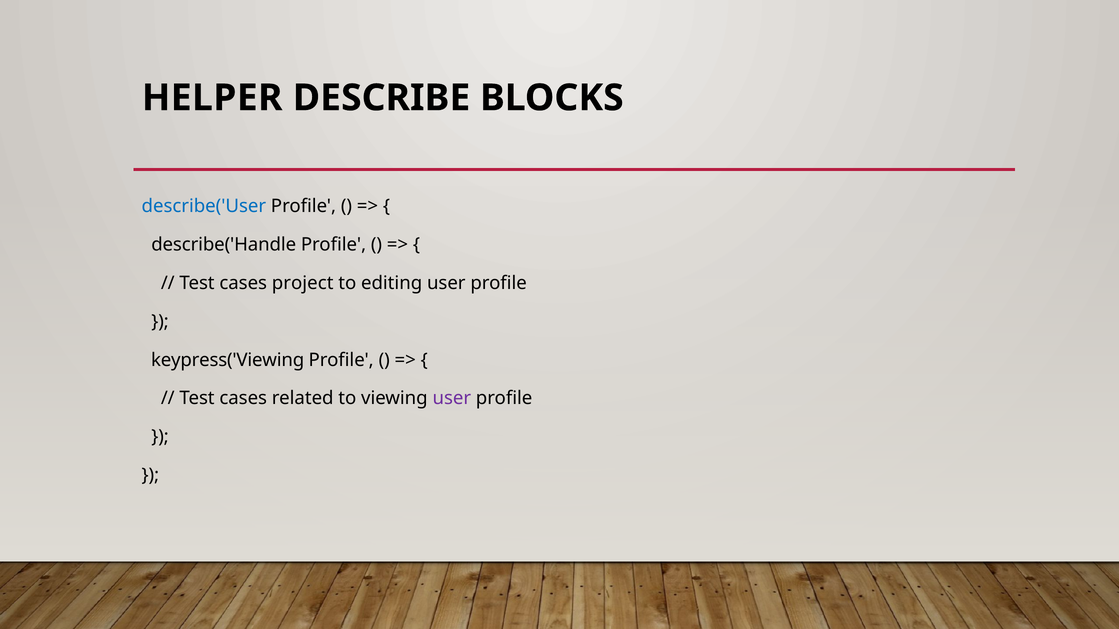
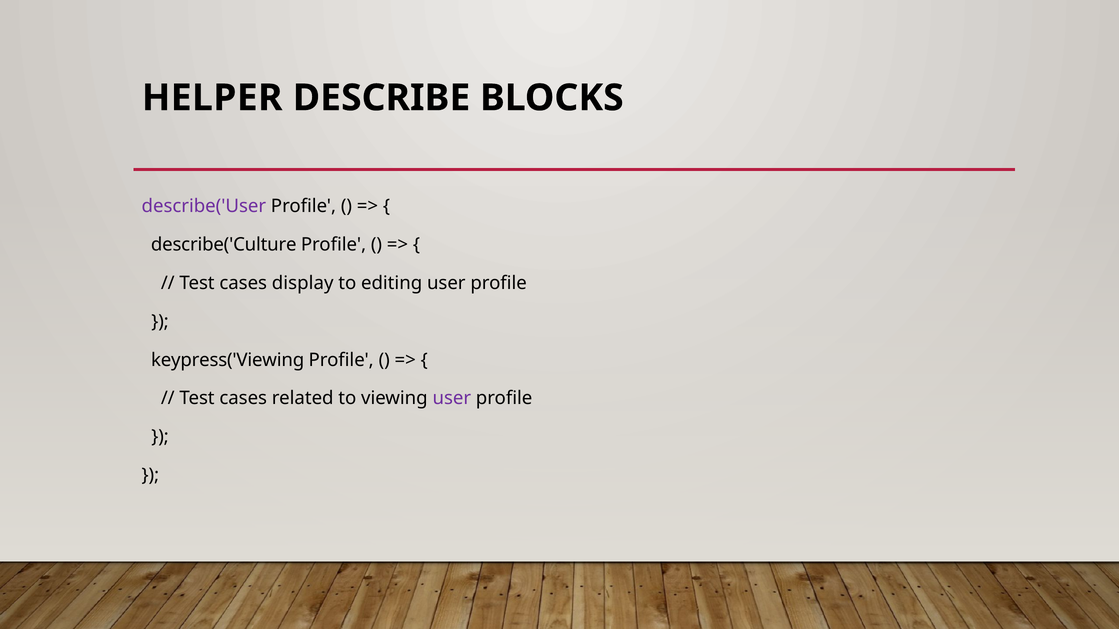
describe('User colour: blue -> purple
describe('Handle: describe('Handle -> describe('Culture
project: project -> display
